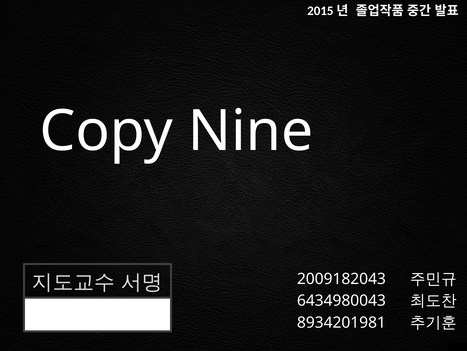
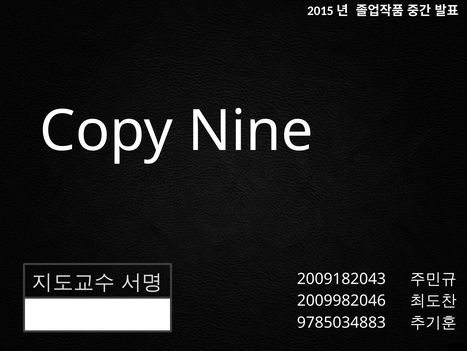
6434980043: 6434980043 -> 2009982046
8934201981: 8934201981 -> 9785034883
